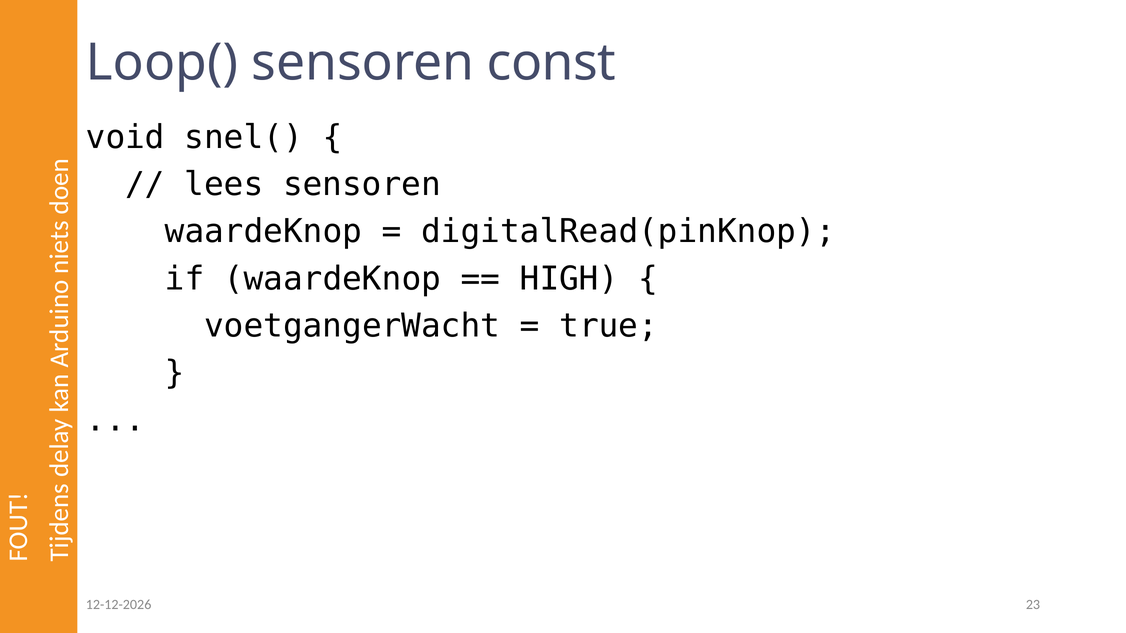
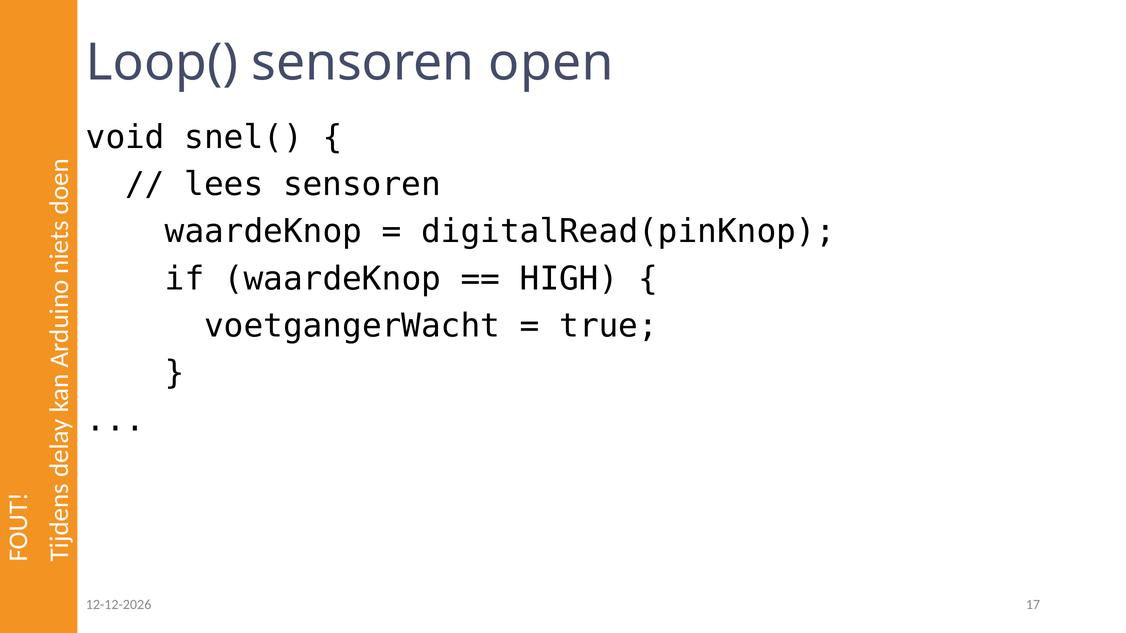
const: const -> open
23: 23 -> 17
